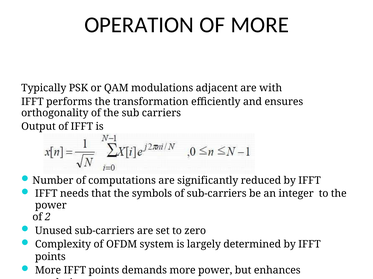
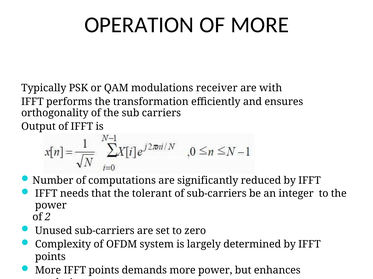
adjacent: adjacent -> receiver
symbols: symbols -> tolerant
